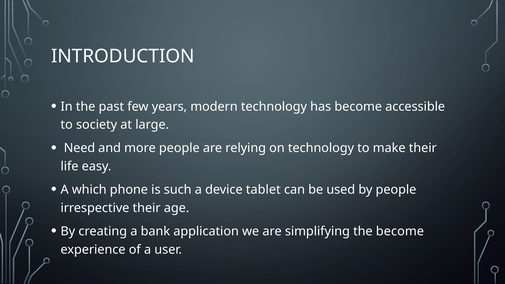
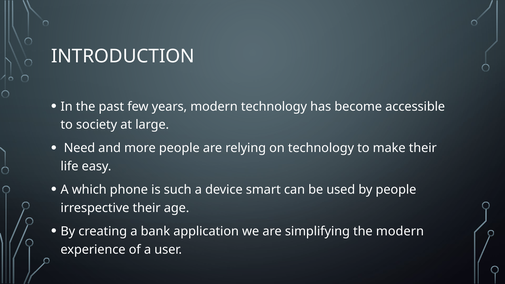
tablet: tablet -> smart
the become: become -> modern
